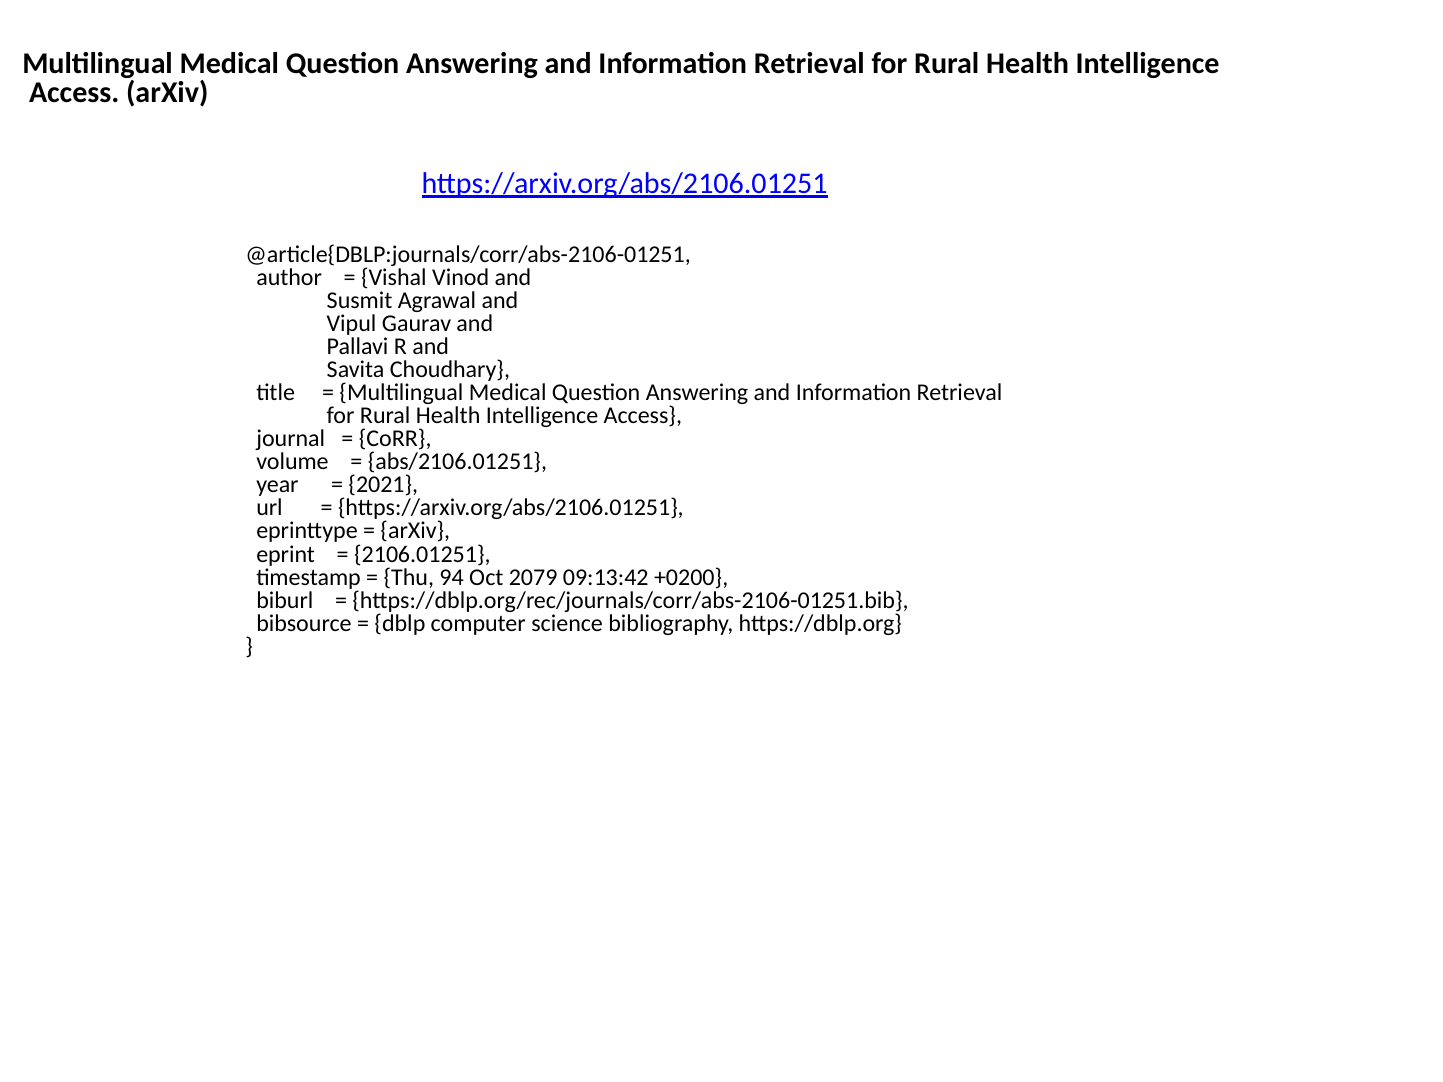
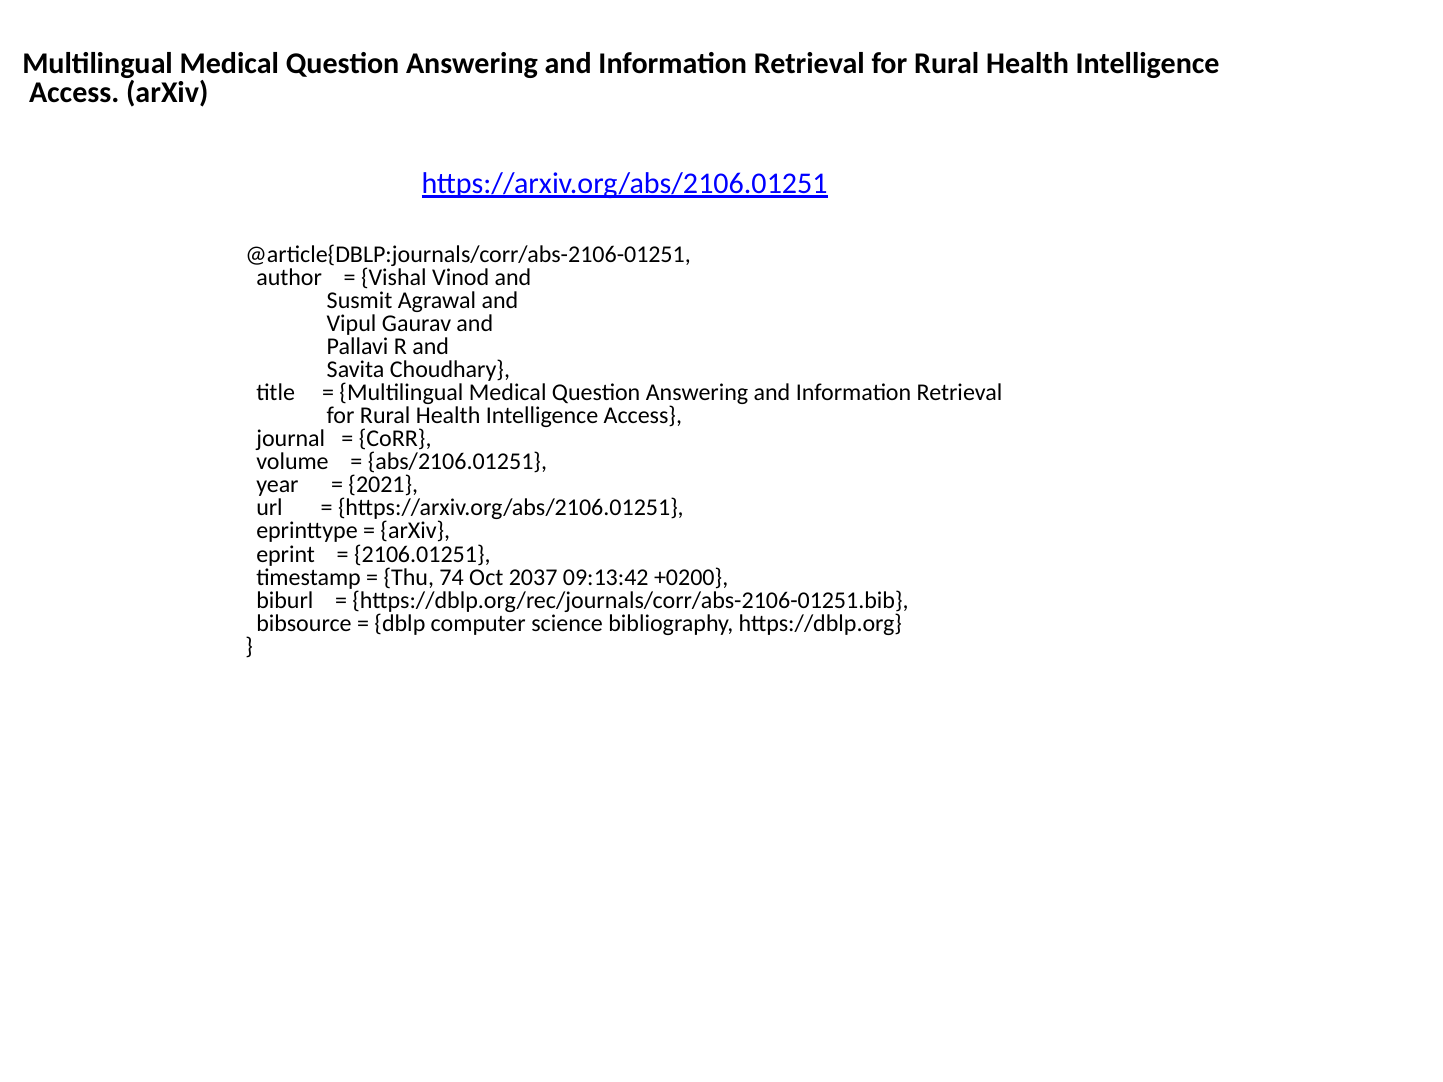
94: 94 -> 74
2079: 2079 -> 2037
